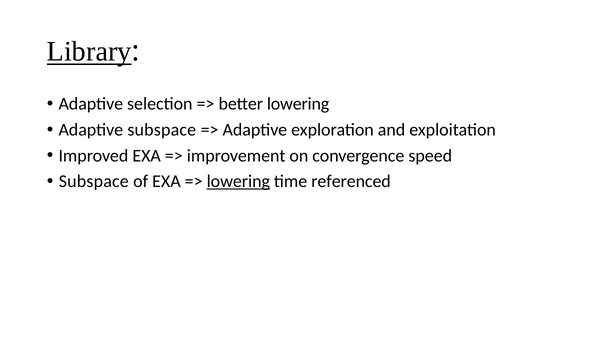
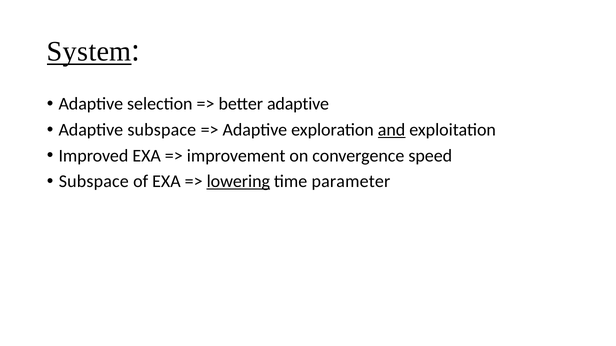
Library: Library -> System
better lowering: lowering -> adaptive
and underline: none -> present
referenced: referenced -> parameter
